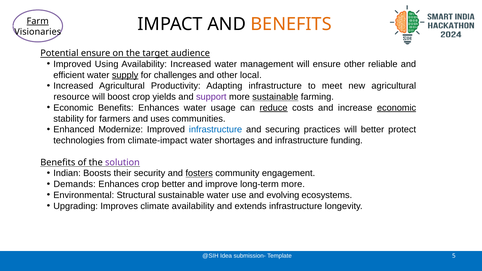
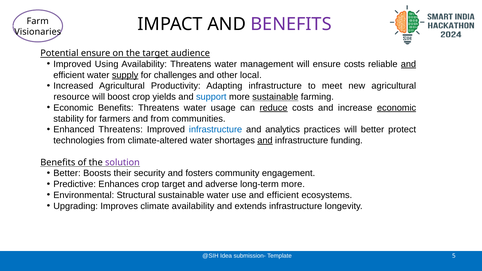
Farm underline: present -> none
BENEFITS at (291, 24) colour: orange -> purple
Availability Increased: Increased -> Threatens
ensure other: other -> costs
and at (408, 64) underline: none -> present
support colour: purple -> blue
Benefits Enhances: Enhances -> Threatens
and uses: uses -> from
Enhanced Modernize: Modernize -> Threatens
securing: securing -> analytics
climate-impact: climate-impact -> climate-altered
and at (265, 141) underline: none -> present
Indian at (67, 173): Indian -> Better
fosters underline: present -> none
Demands: Demands -> Predictive
crop better: better -> target
improve: improve -> adverse
use and evolving: evolving -> efficient
